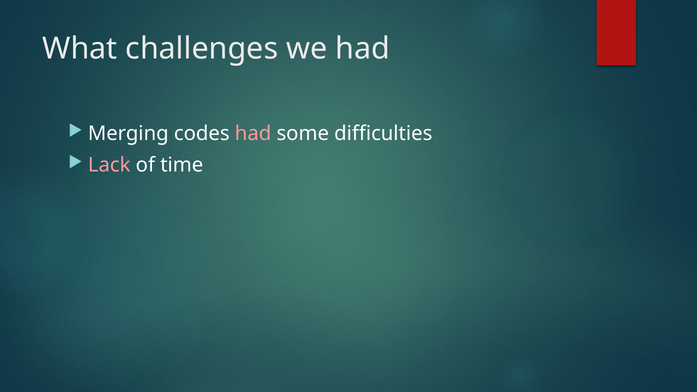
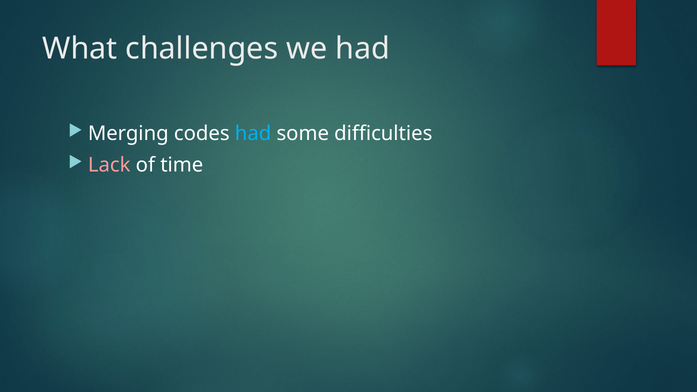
had at (253, 134) colour: pink -> light blue
